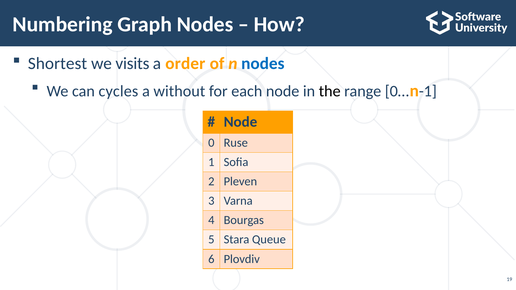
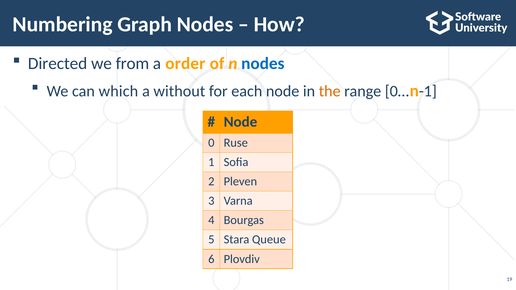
Shortest: Shortest -> Directed
visits: visits -> from
cycles: cycles -> which
the colour: black -> orange
